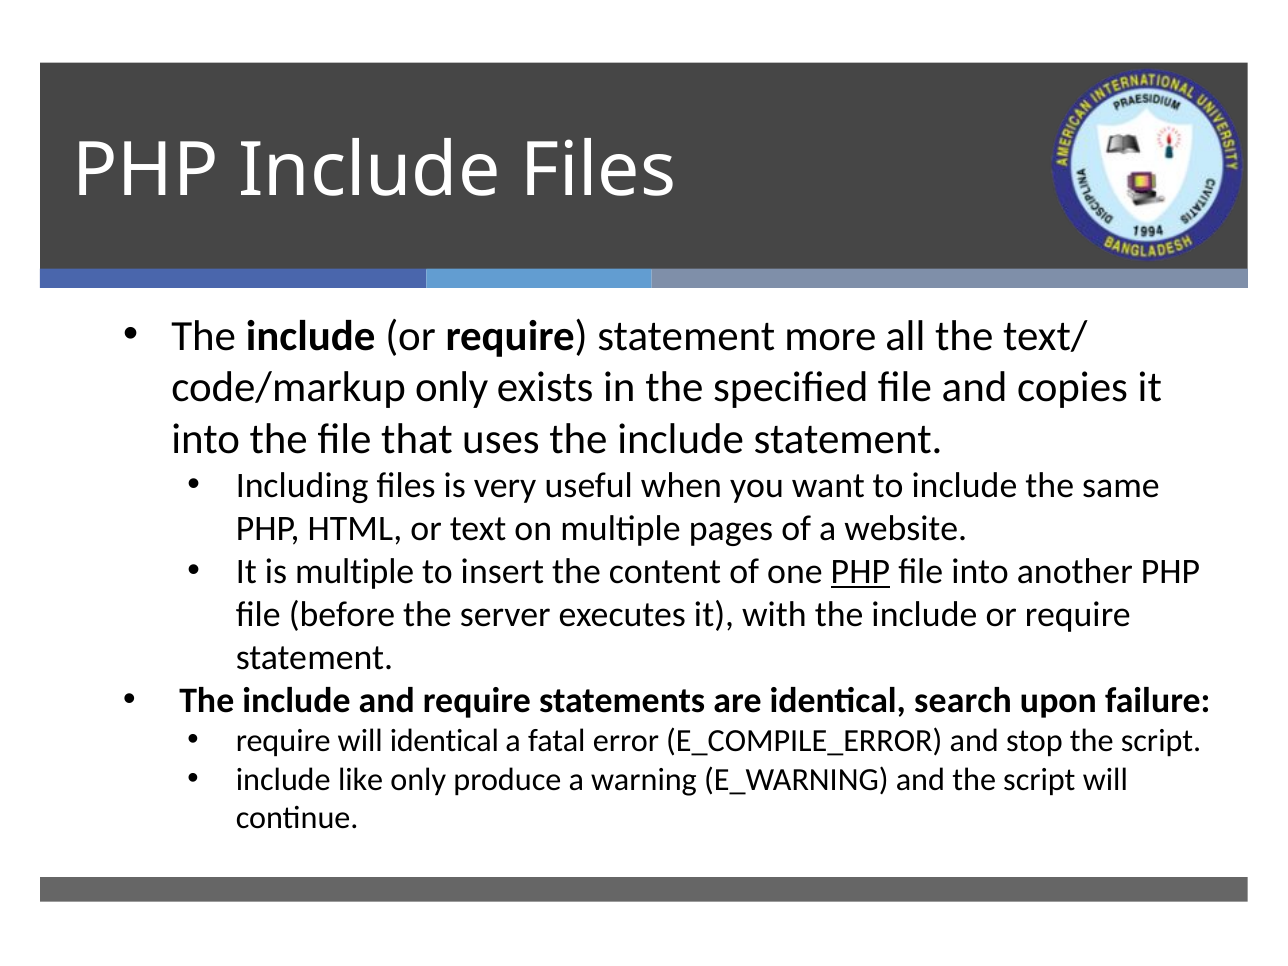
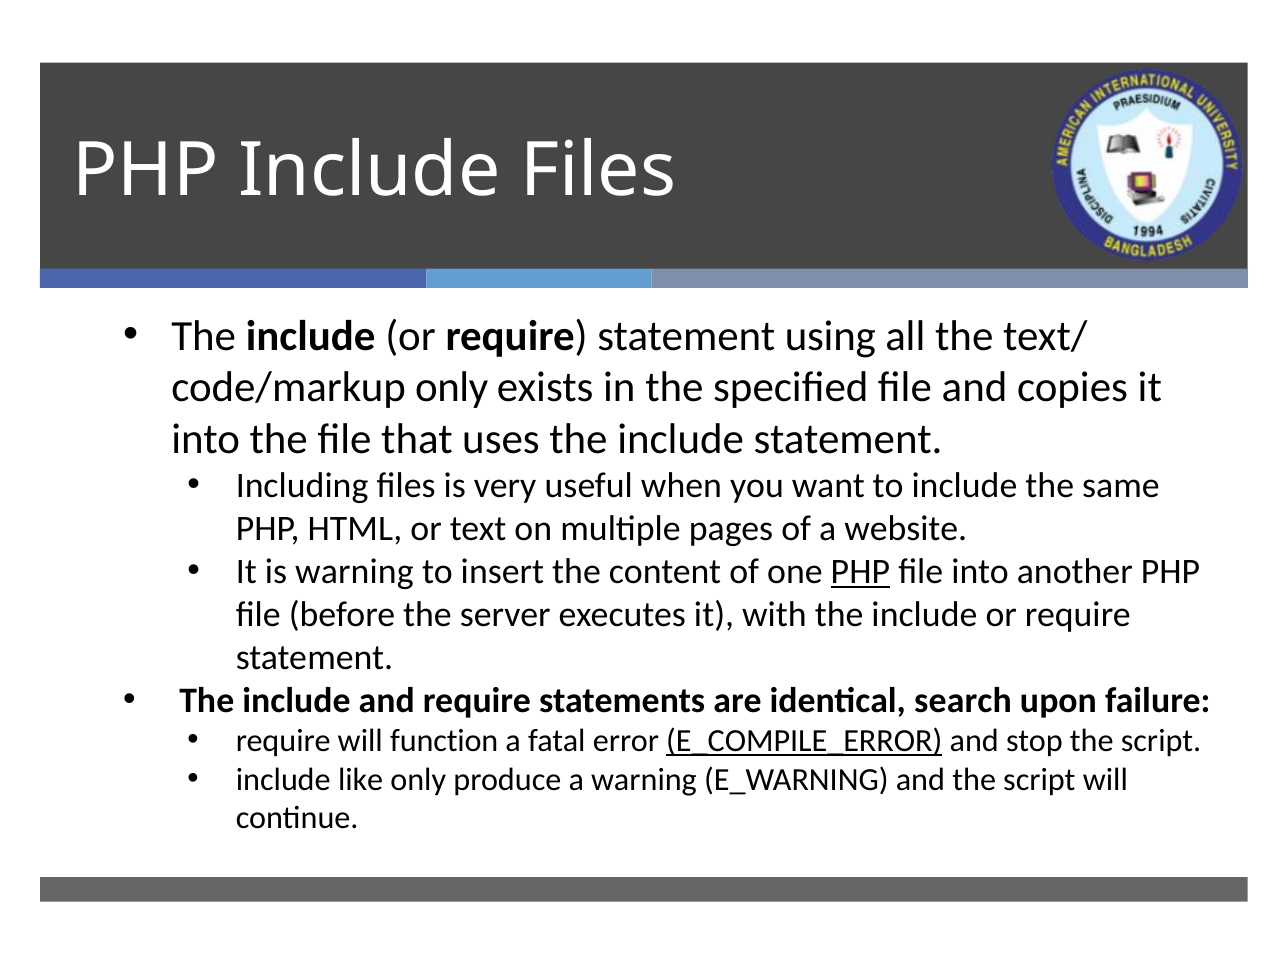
more: more -> using
is multiple: multiple -> warning
will identical: identical -> function
E_COMPILE_ERROR underline: none -> present
